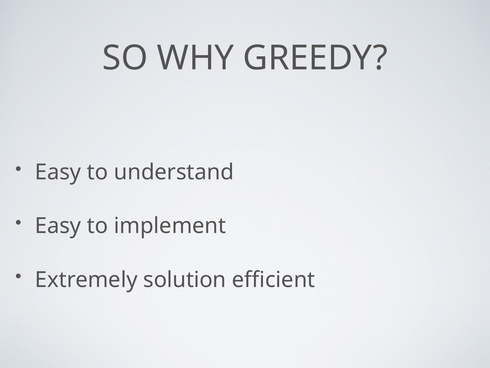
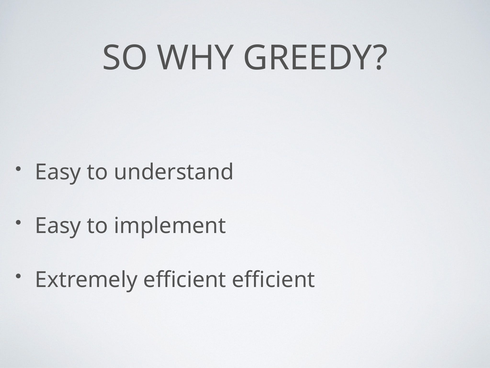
Extremely solution: solution -> efficient
